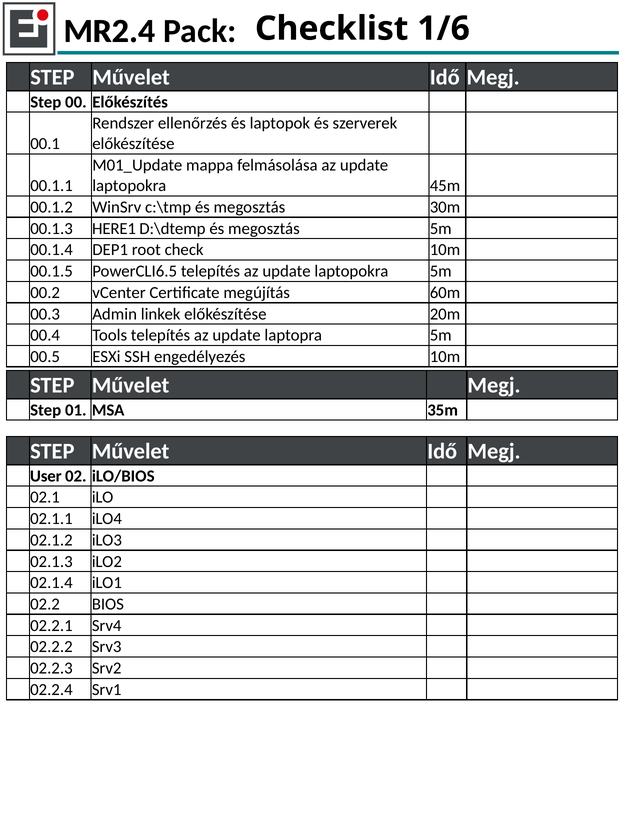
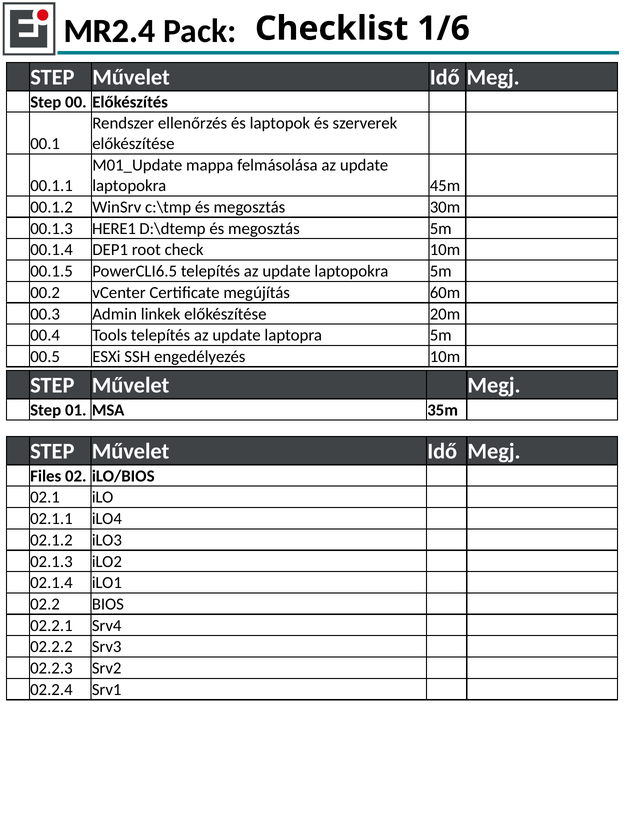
User: User -> Files
